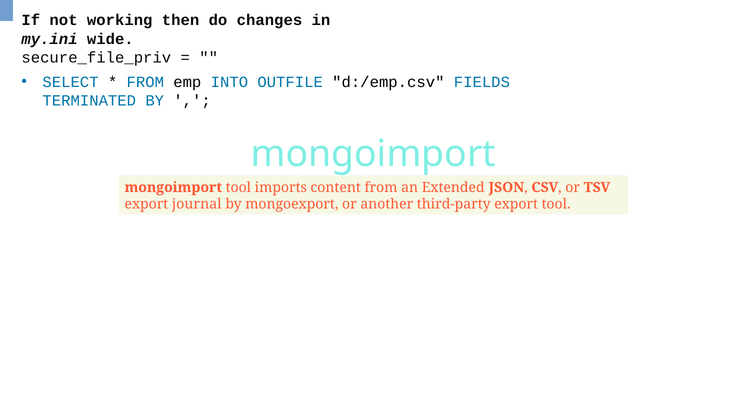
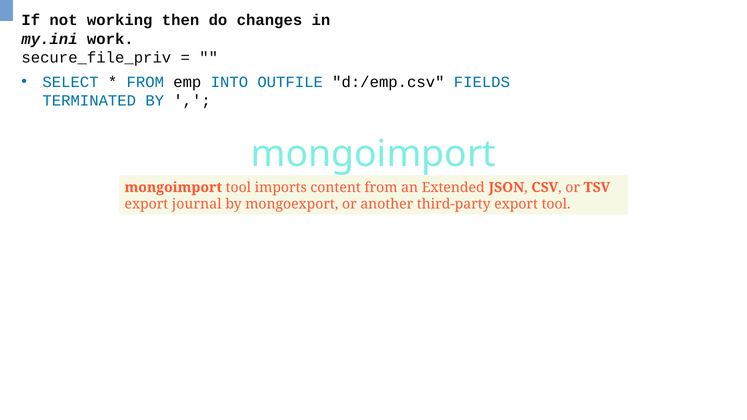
wide: wide -> work
